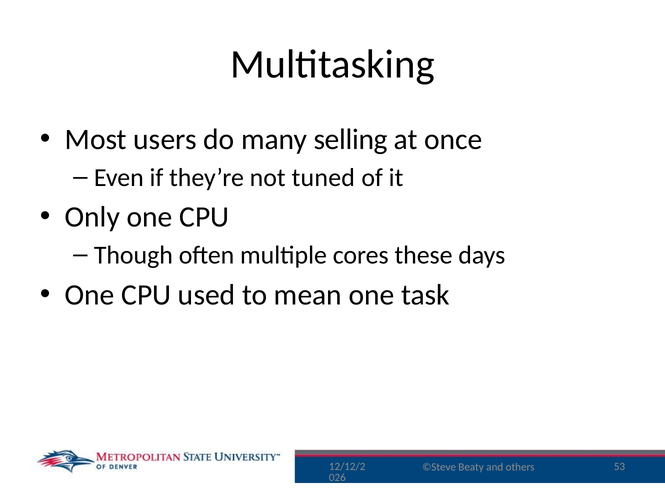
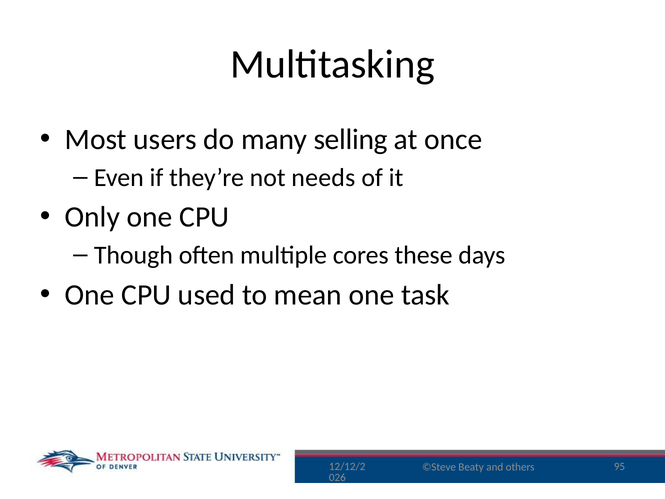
tuned: tuned -> needs
53: 53 -> 95
